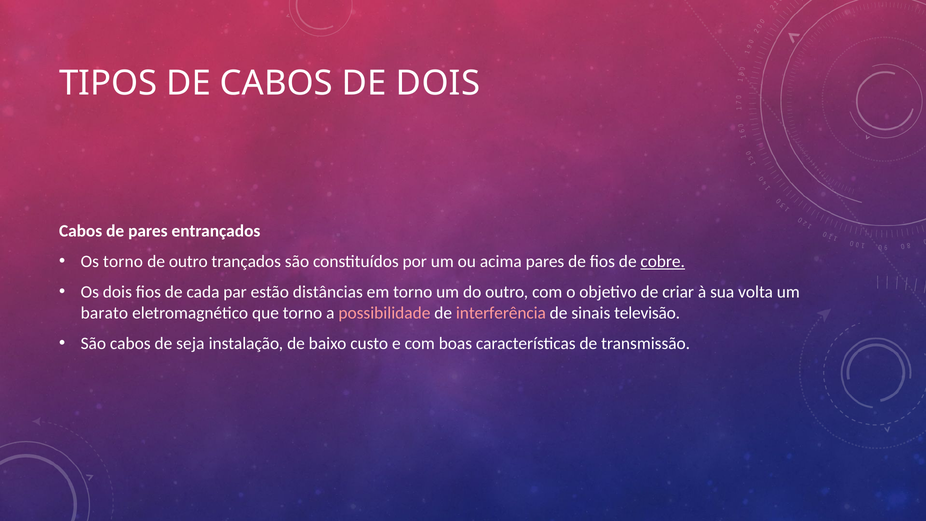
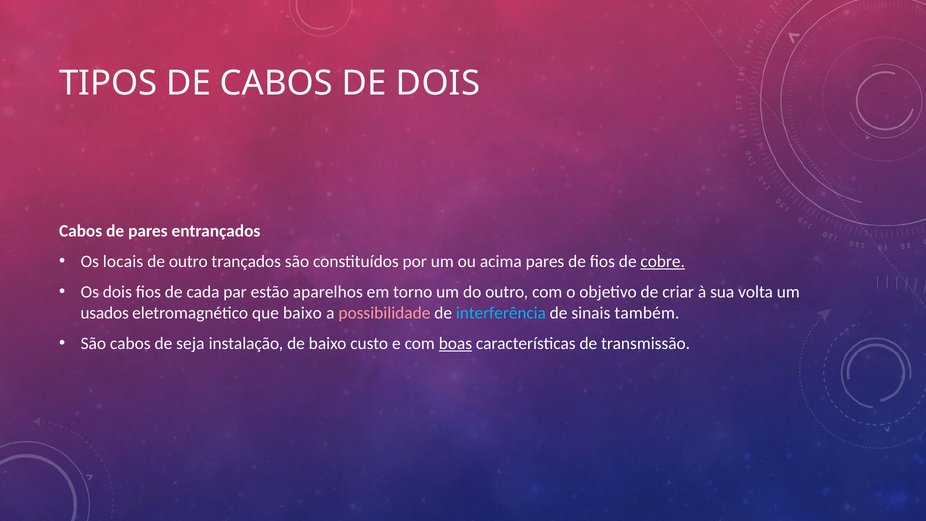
Os torno: torno -> locais
distâncias: distâncias -> aparelhos
barato: barato -> usados
que torno: torno -> baixo
interferência colour: pink -> light blue
televisão: televisão -> também
boas underline: none -> present
